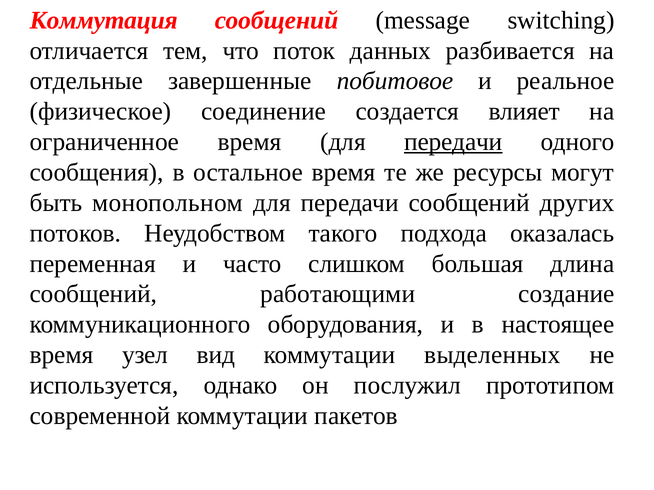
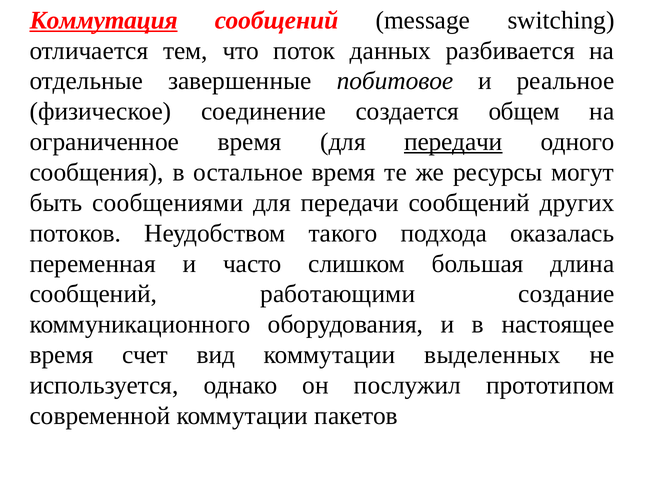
Коммутация underline: none -> present
влияет: влияет -> общем
монопольном: монопольном -> сообщениями
узел: узел -> счет
